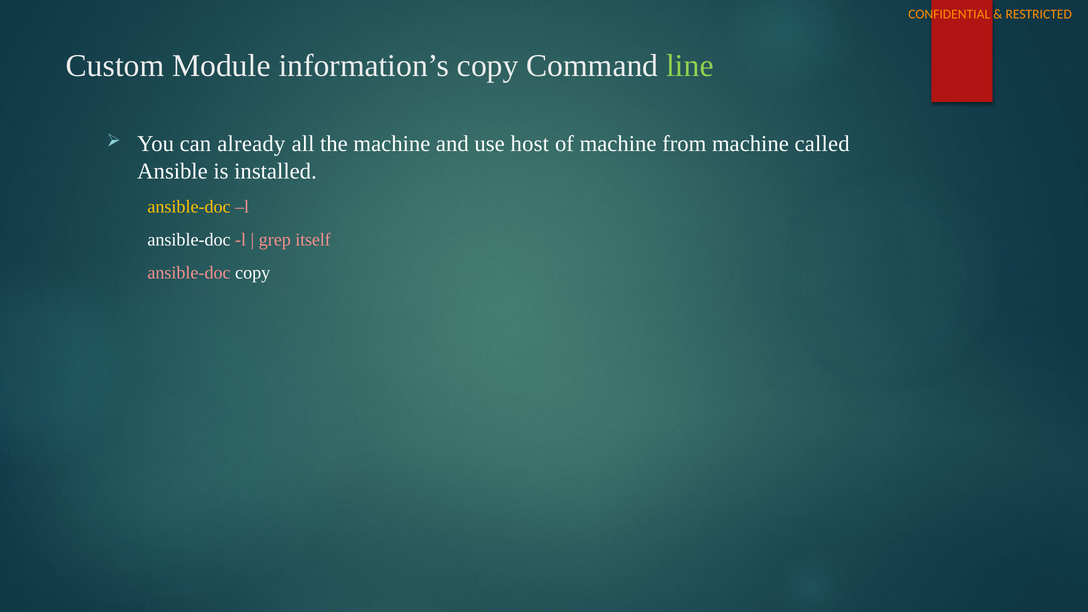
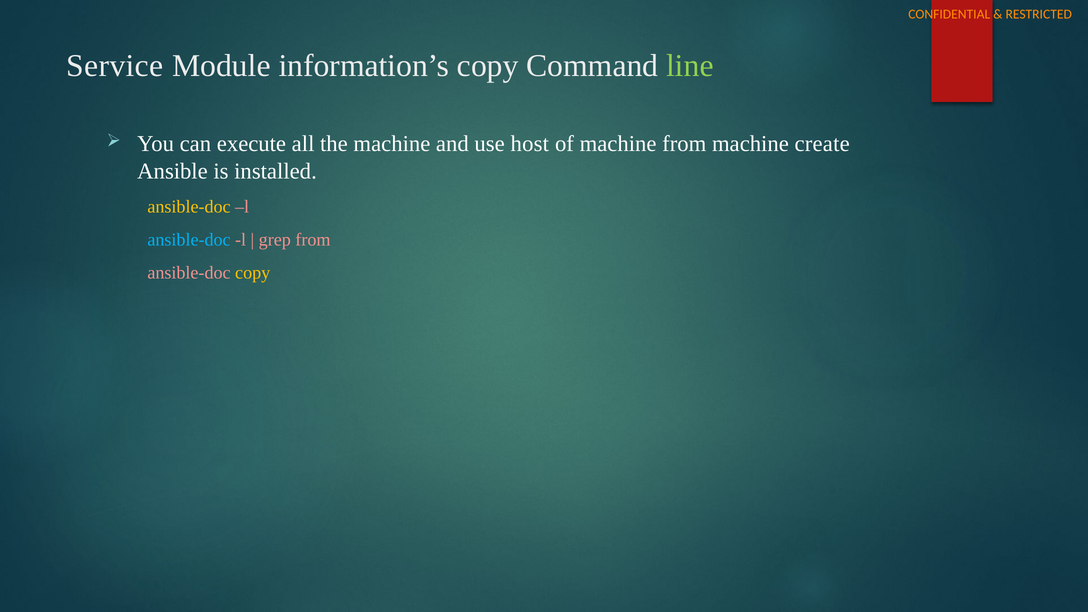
Custom: Custom -> Service
already: already -> execute
called: called -> create
ansible-doc at (189, 240) colour: white -> light blue
grep itself: itself -> from
copy at (253, 273) colour: white -> yellow
